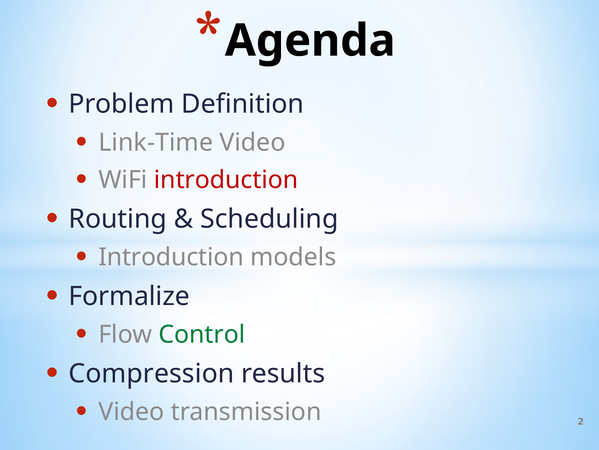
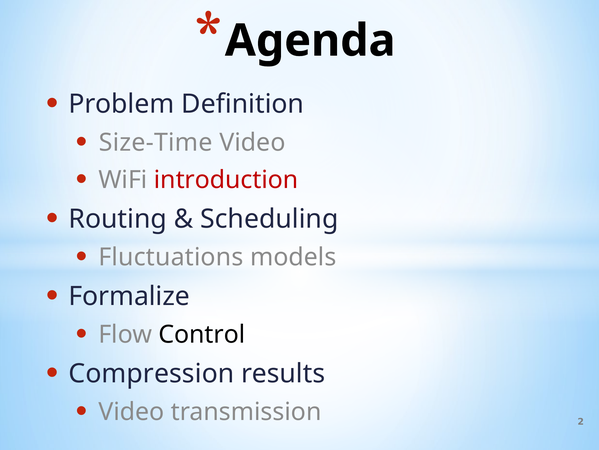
Link-Time: Link-Time -> Size-Time
Introduction at (171, 257): Introduction -> Fluctuations
Control colour: green -> black
